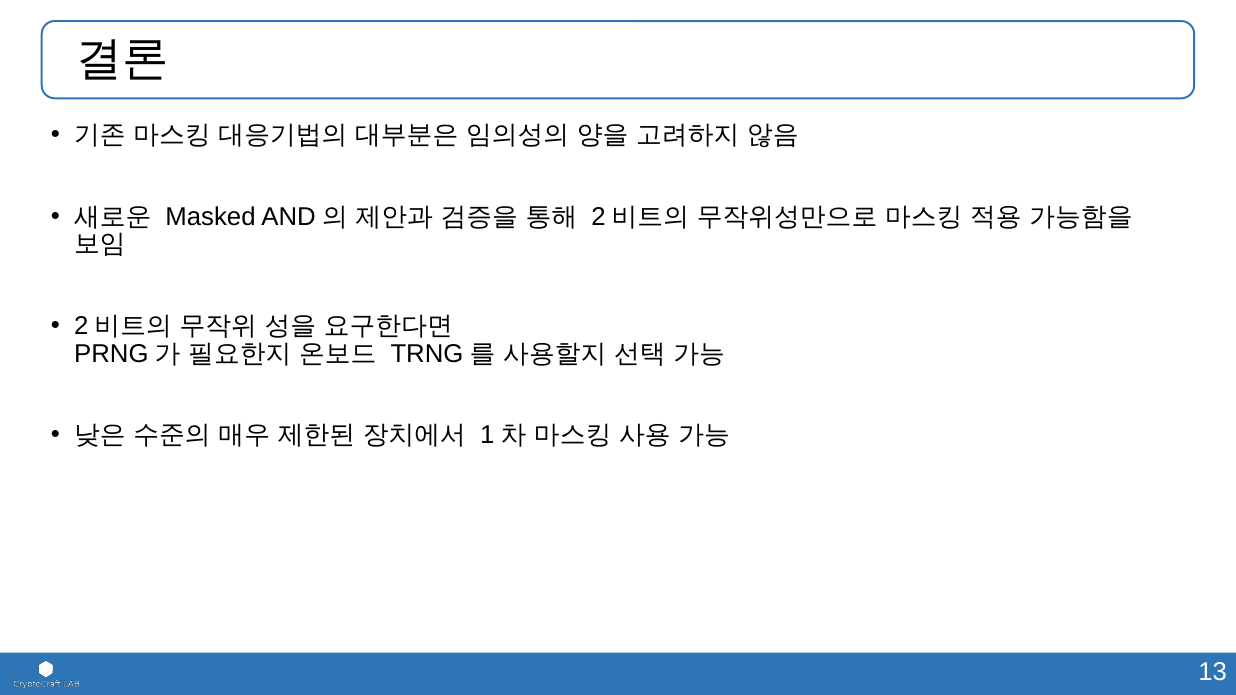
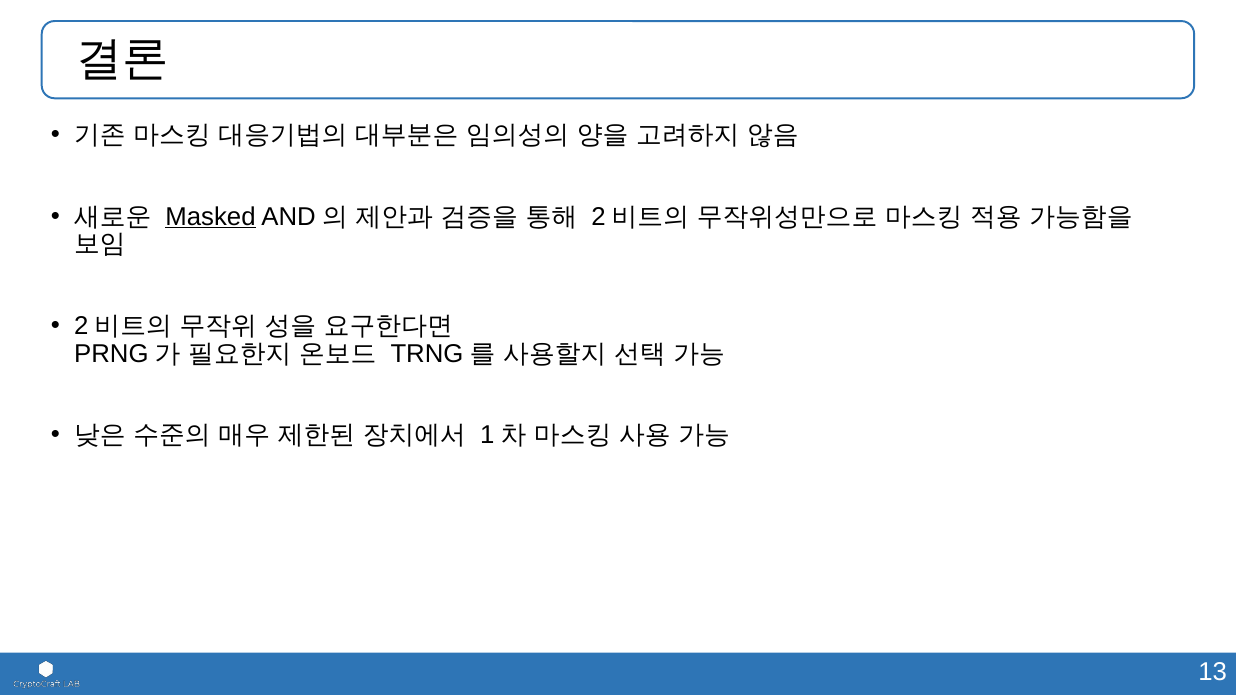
Masked underline: none -> present
